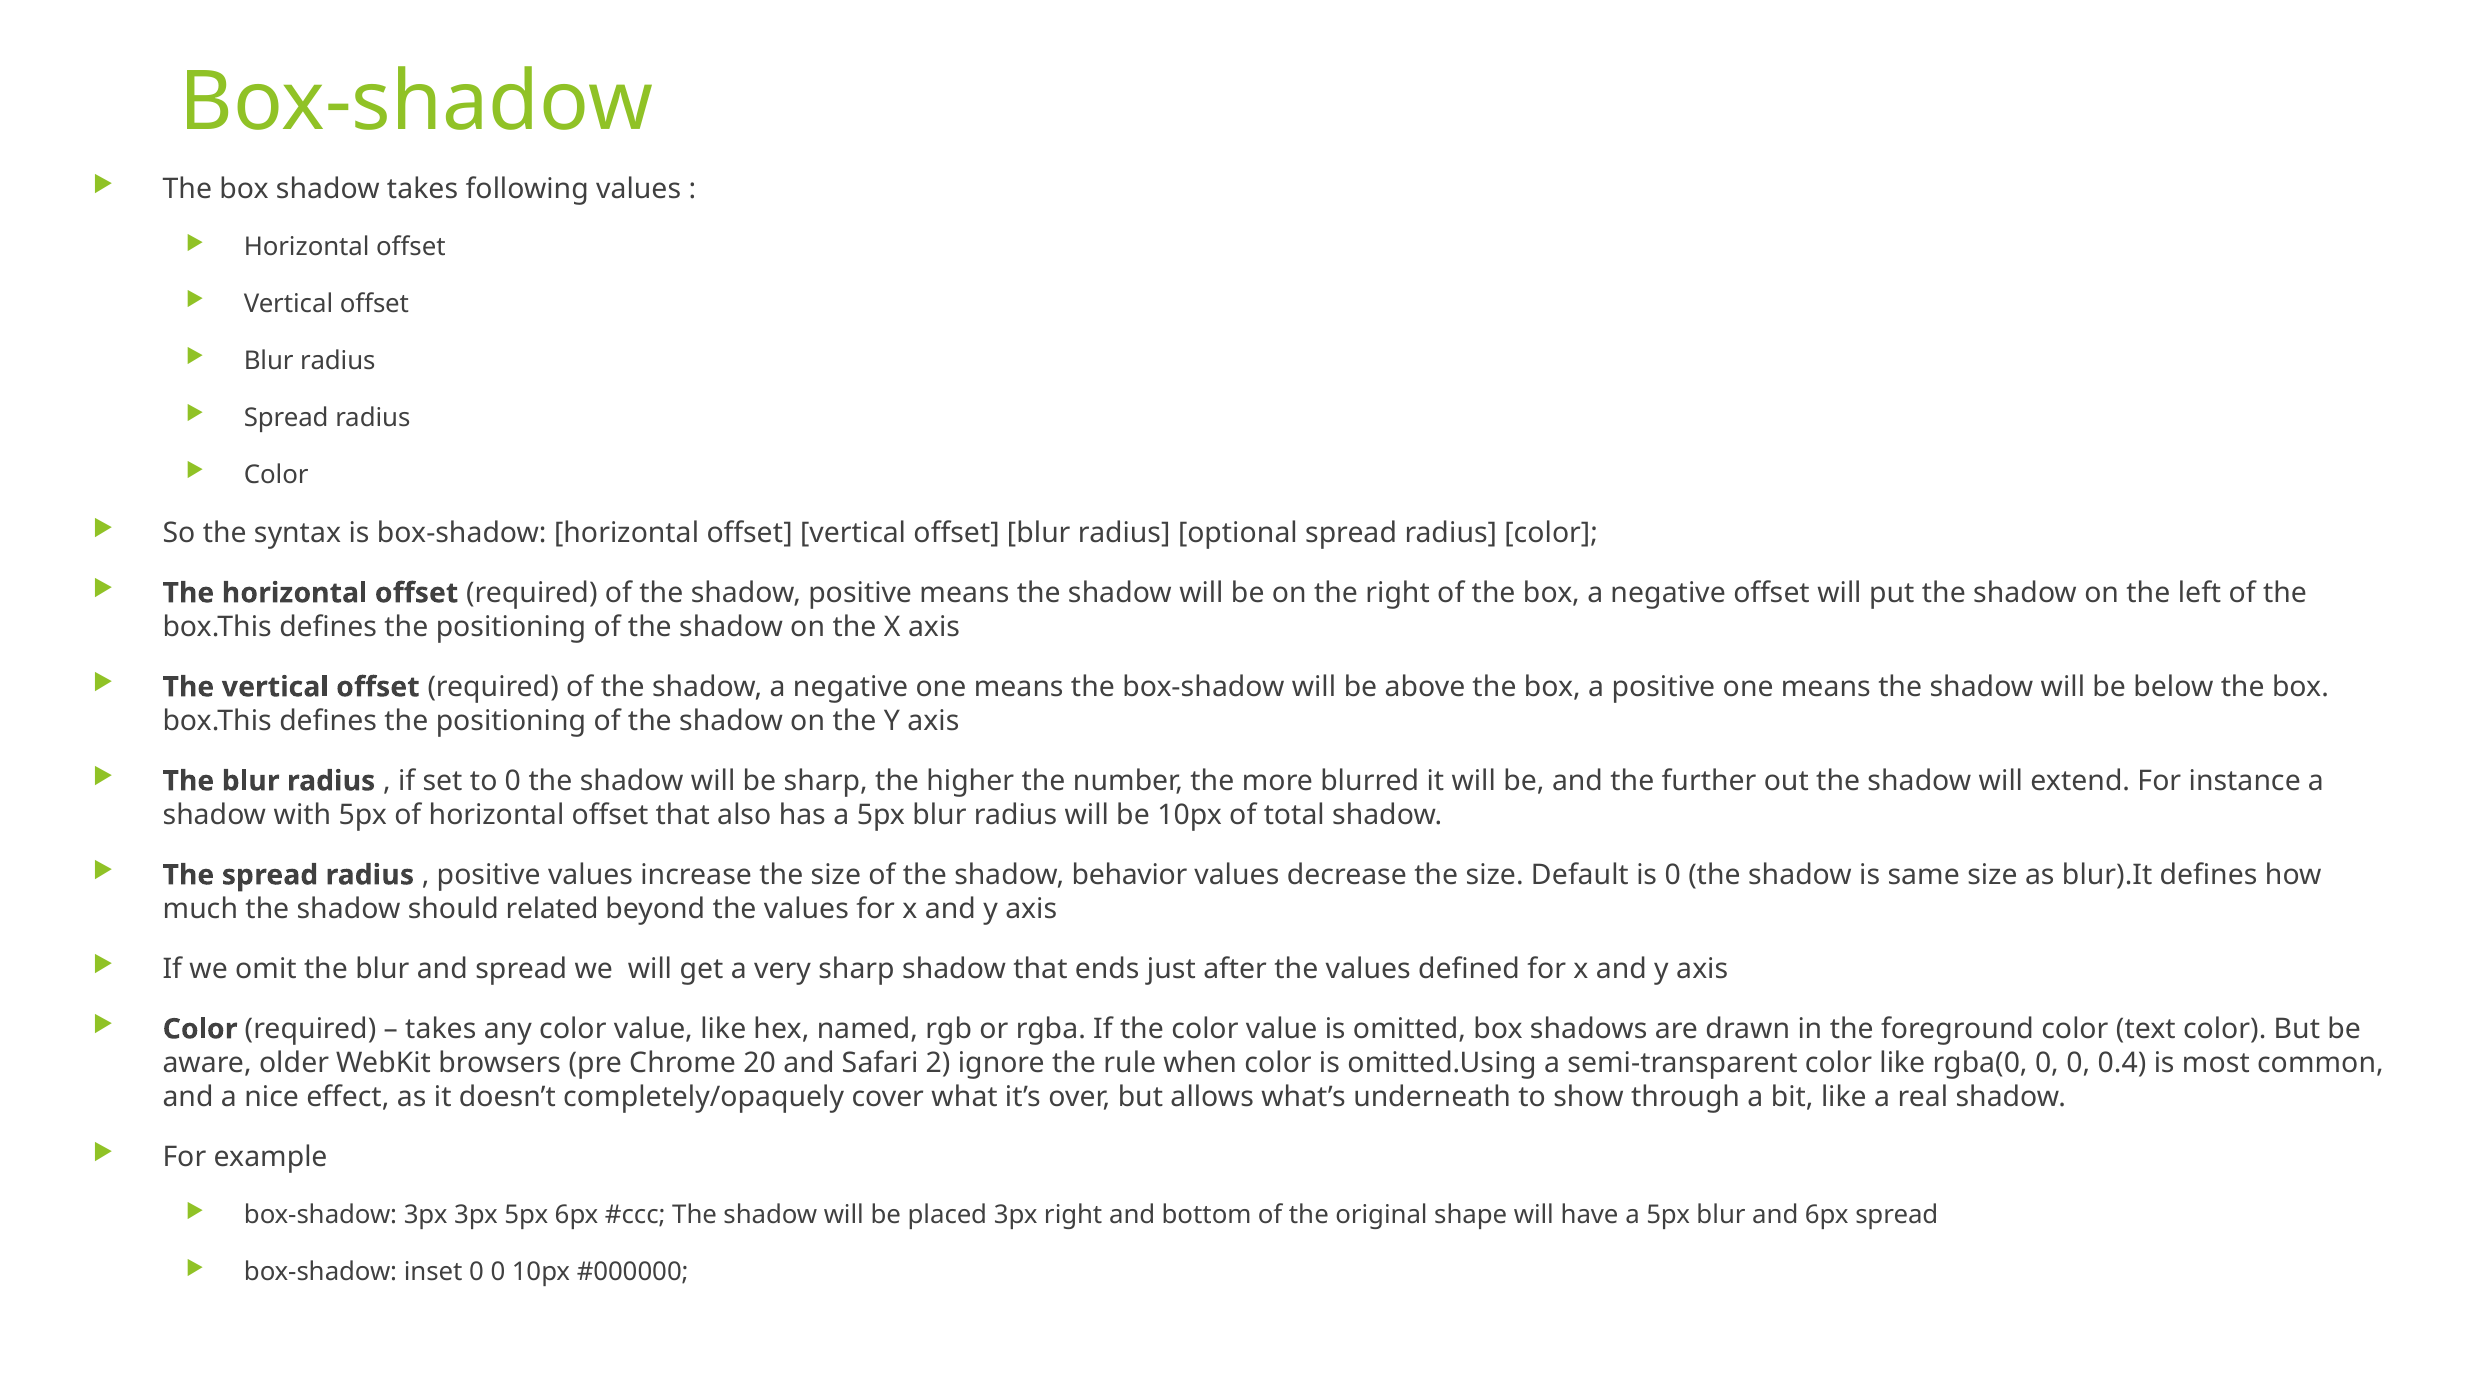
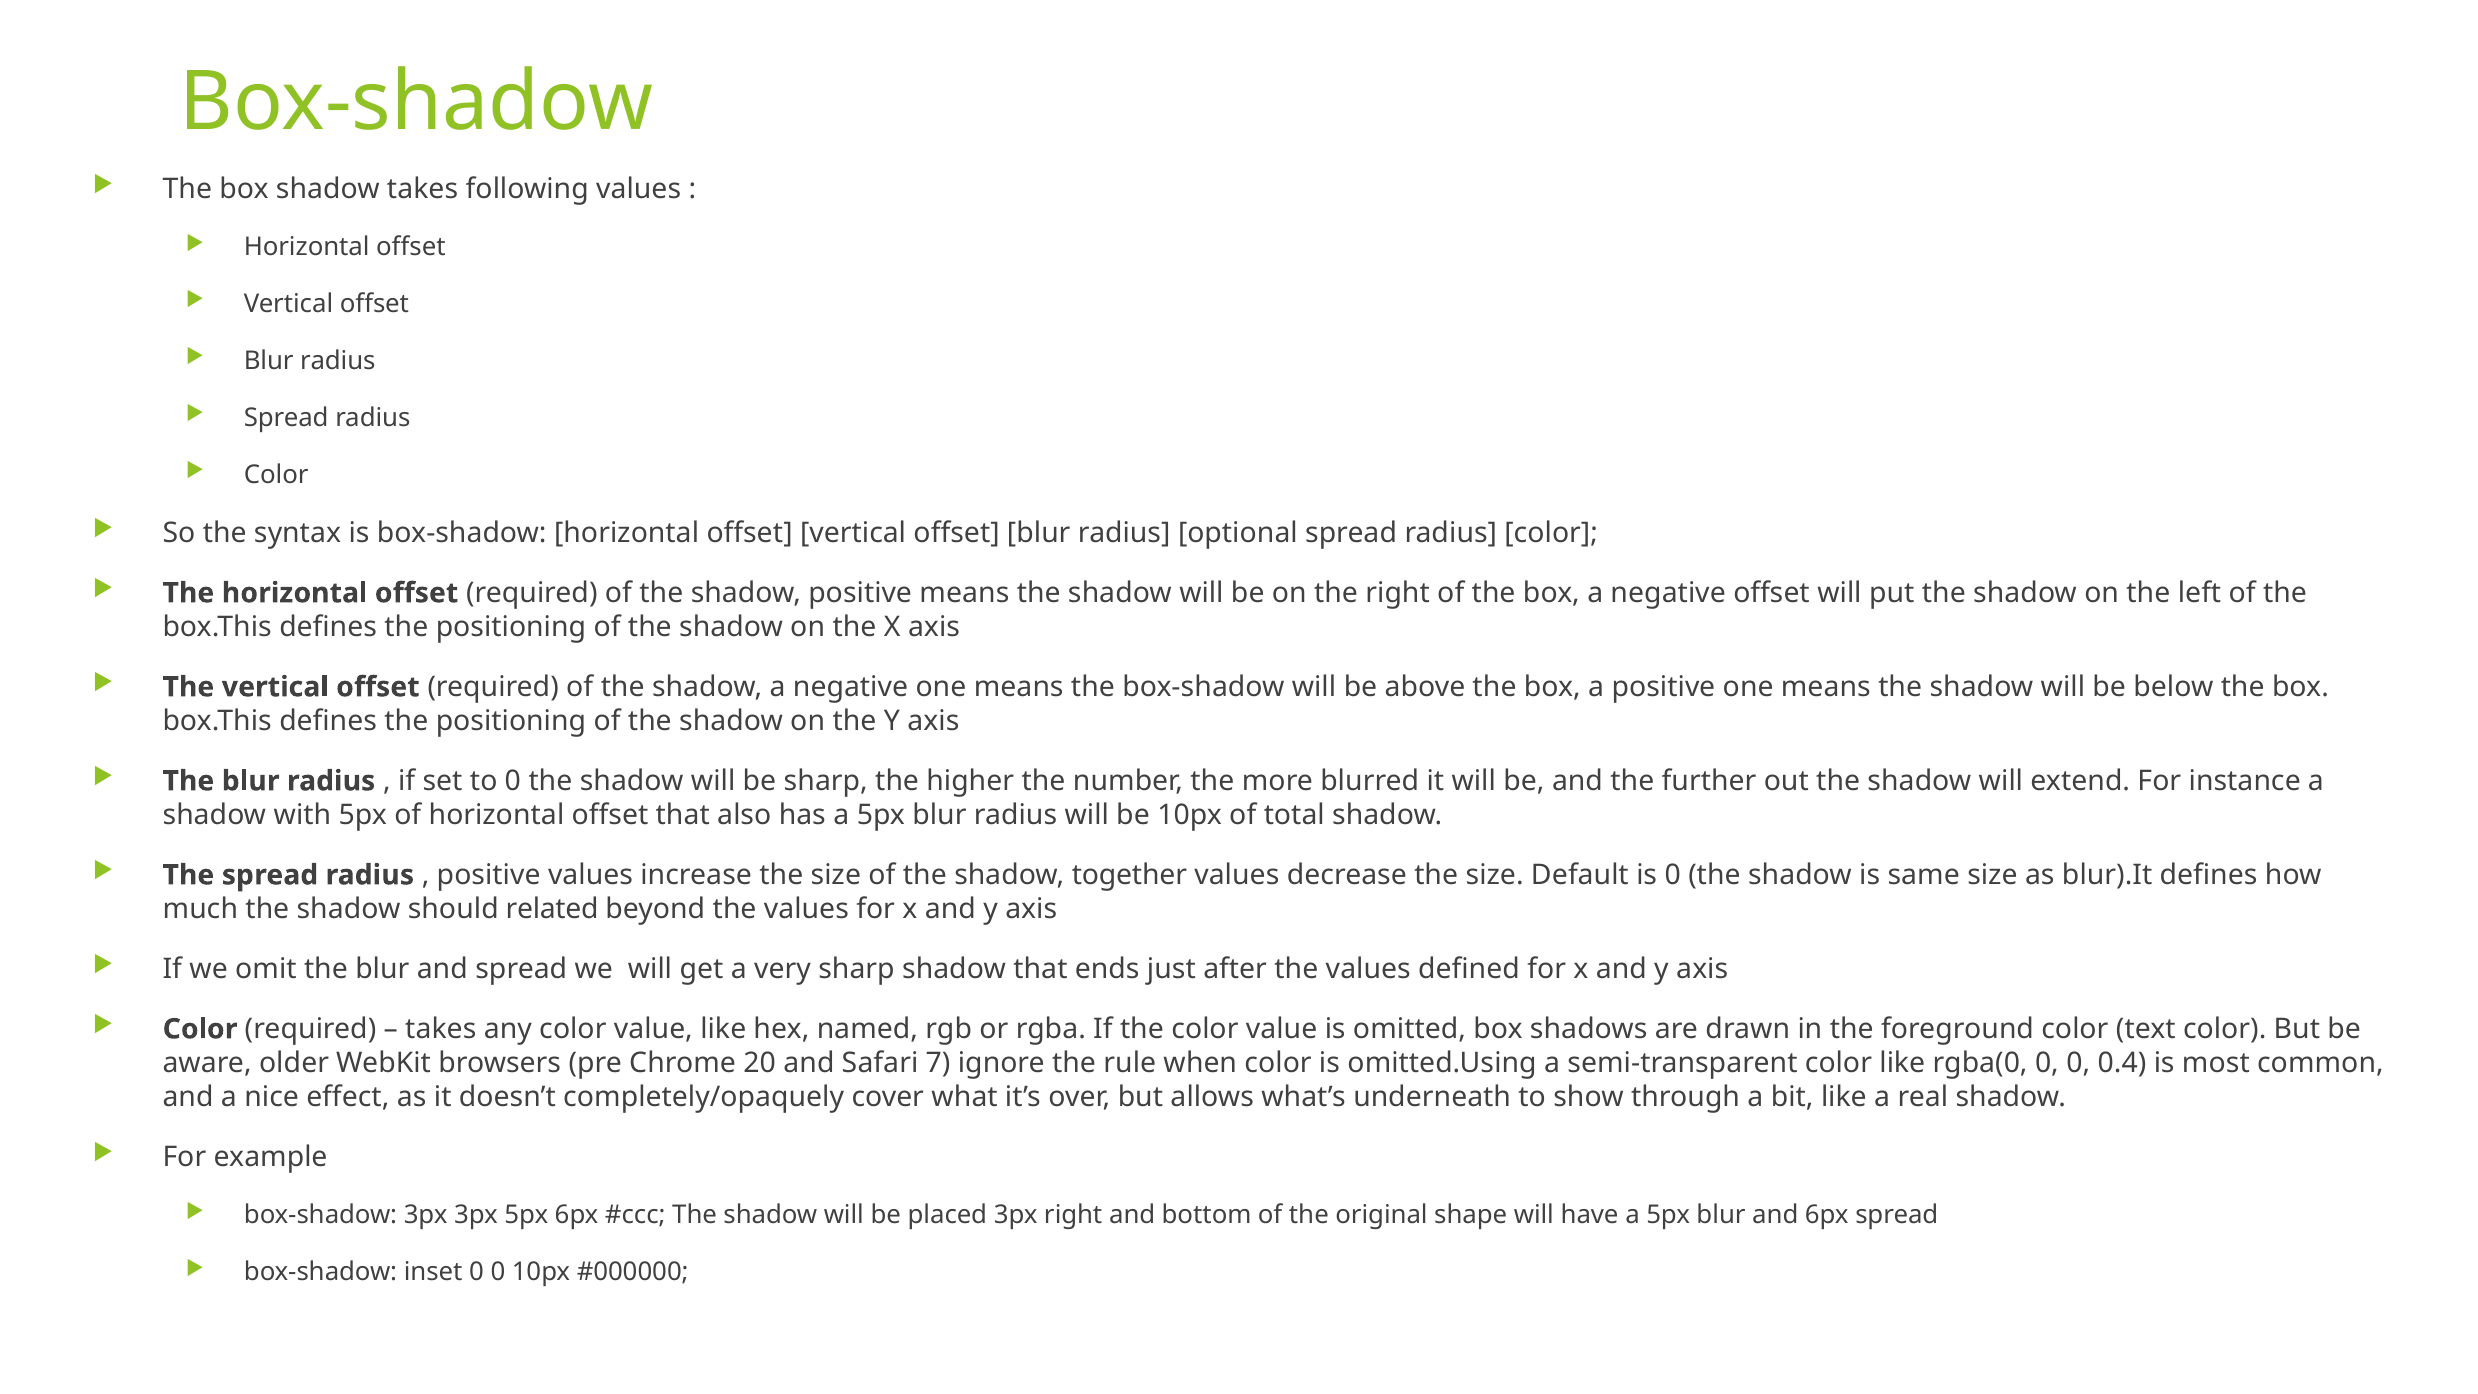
behavior: behavior -> together
2: 2 -> 7
